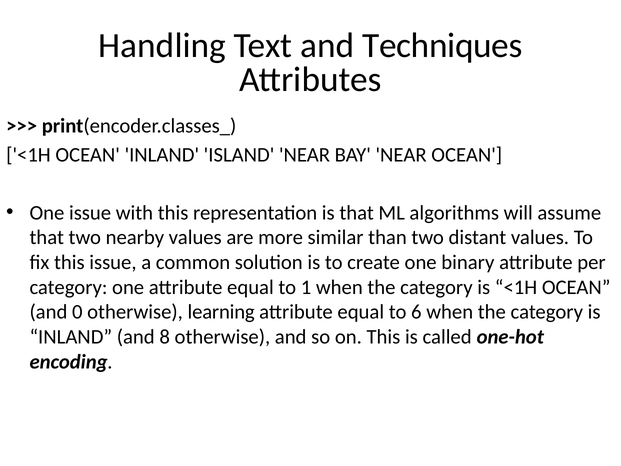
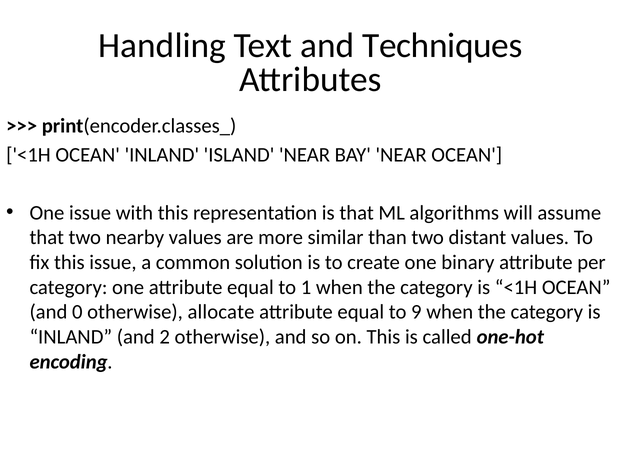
learning: learning -> allocate
6: 6 -> 9
8: 8 -> 2
